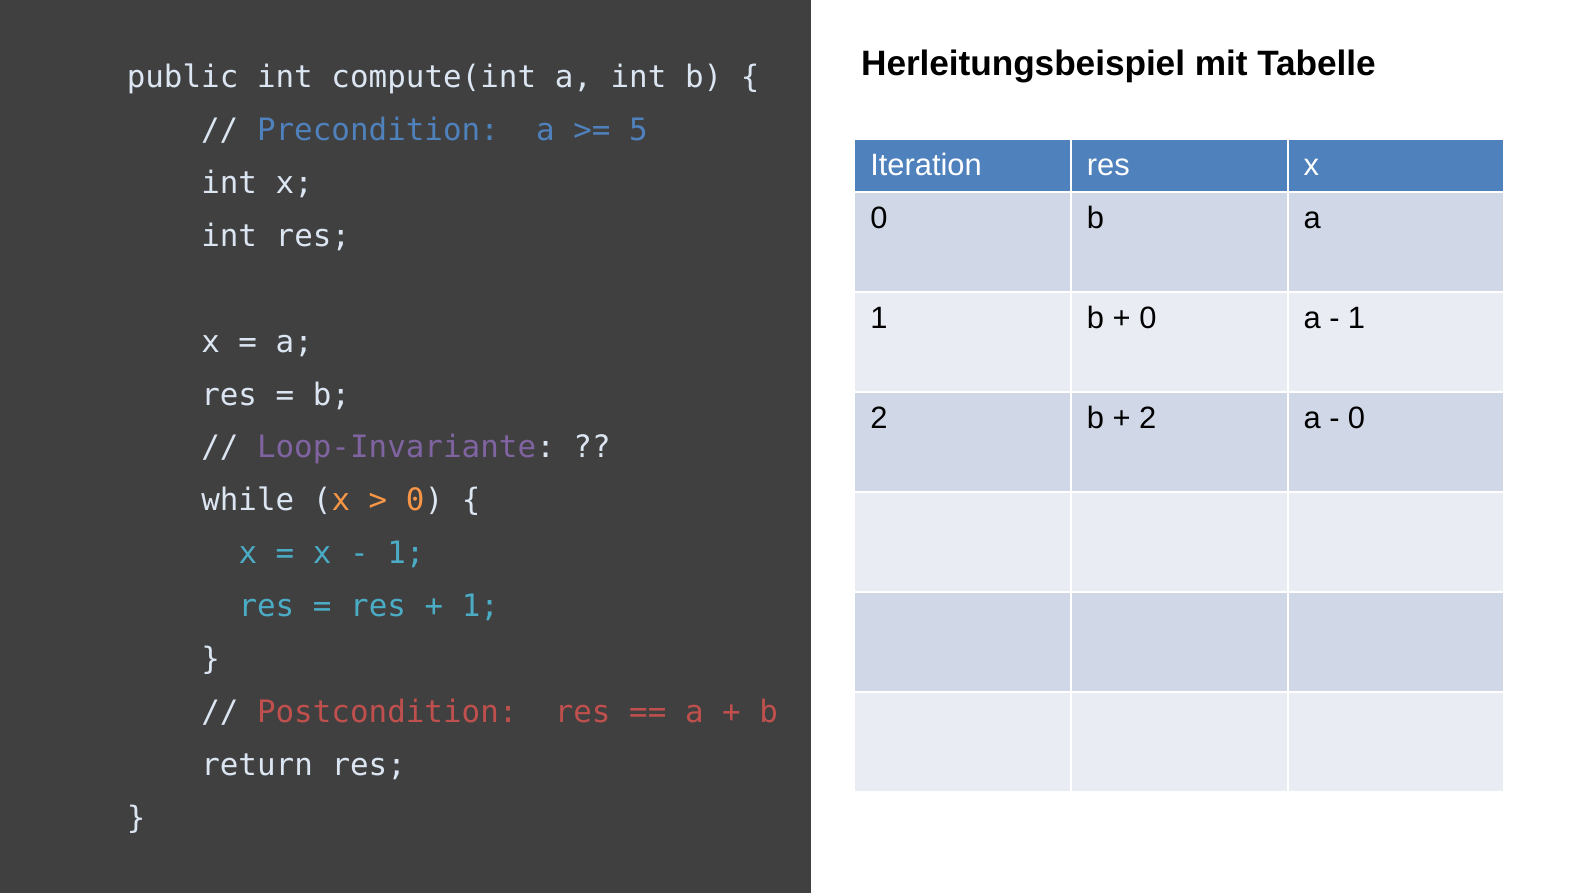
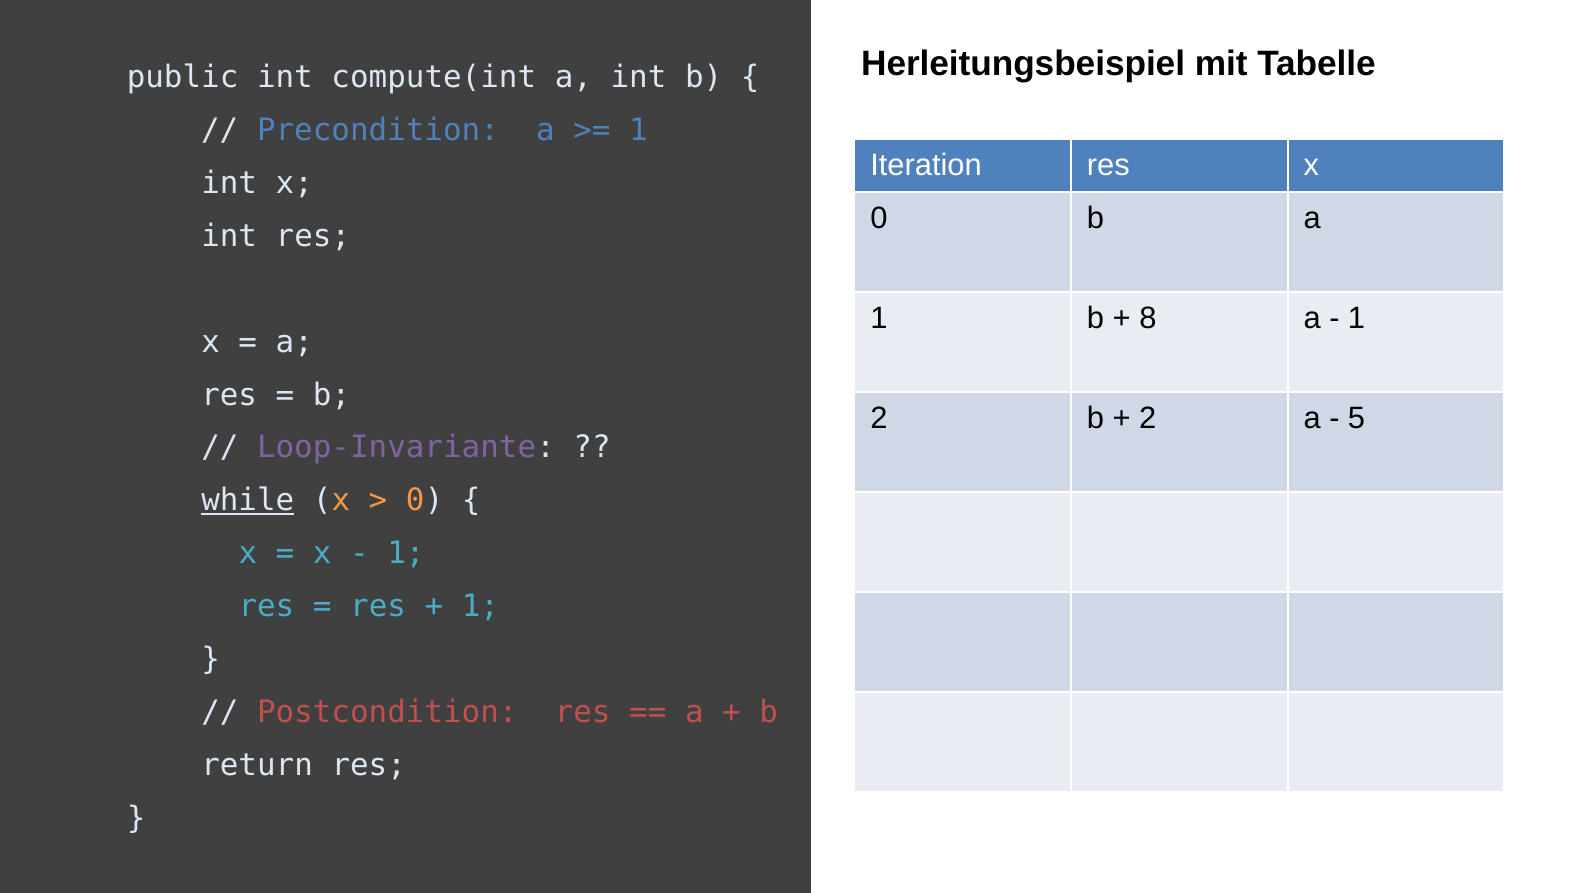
5 at (639, 130): 5 -> 1
0 at (1148, 318): 0 -> 8
0 at (1356, 418): 0 -> 5
while underline: none -> present
